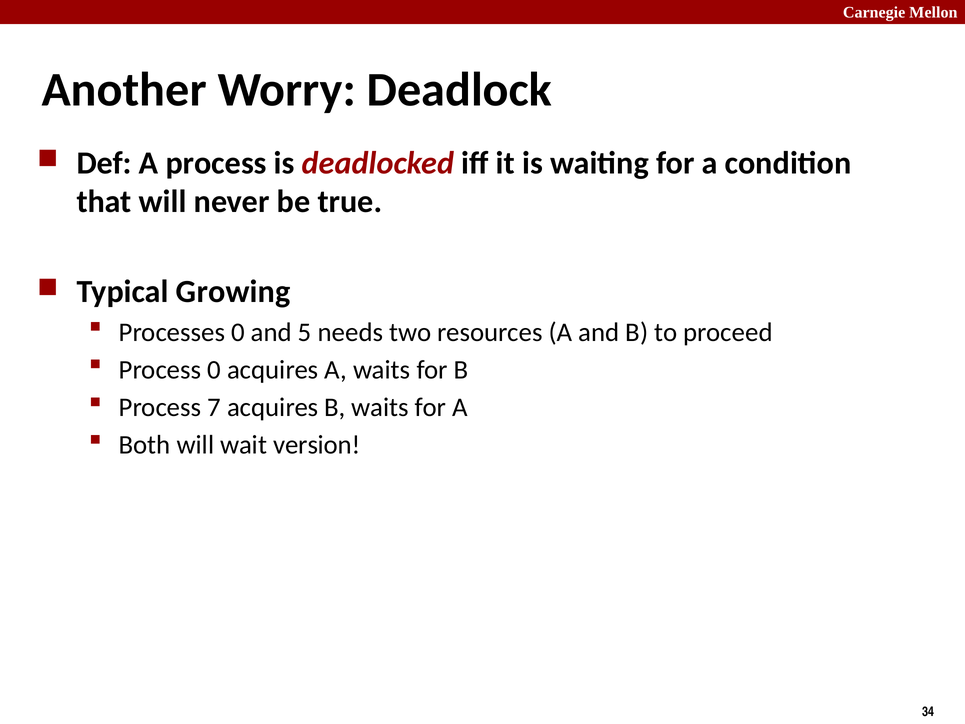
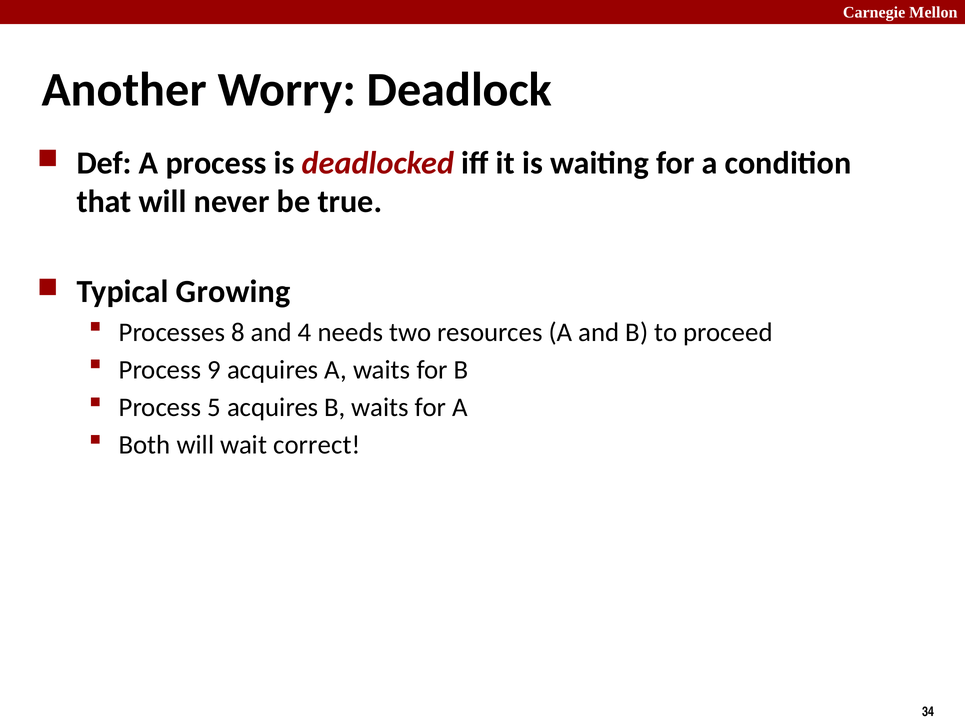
Processes 0: 0 -> 8
5: 5 -> 4
Process 0: 0 -> 9
7: 7 -> 5
version: version -> correct
